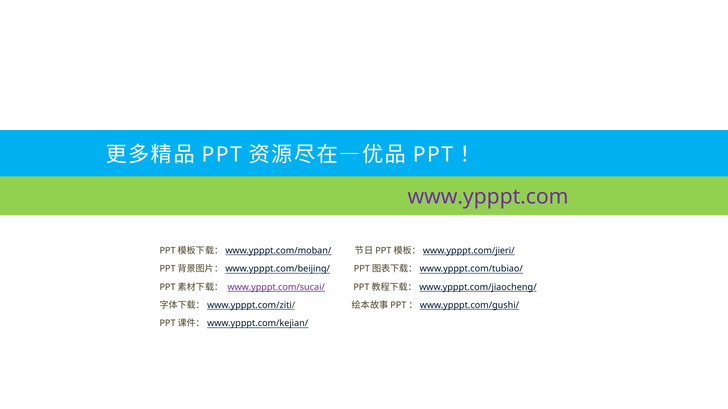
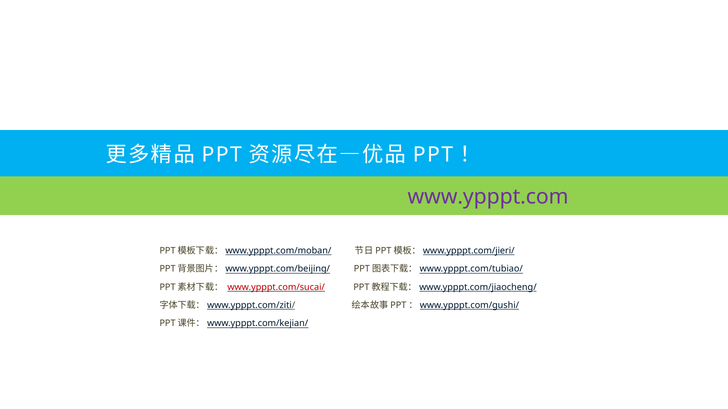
www.ypppt.com/sucai/ colour: purple -> red
